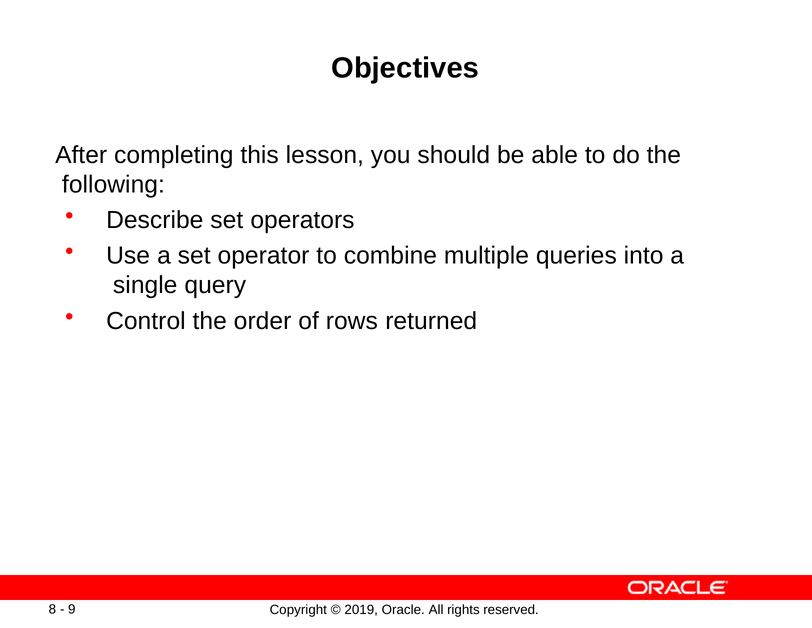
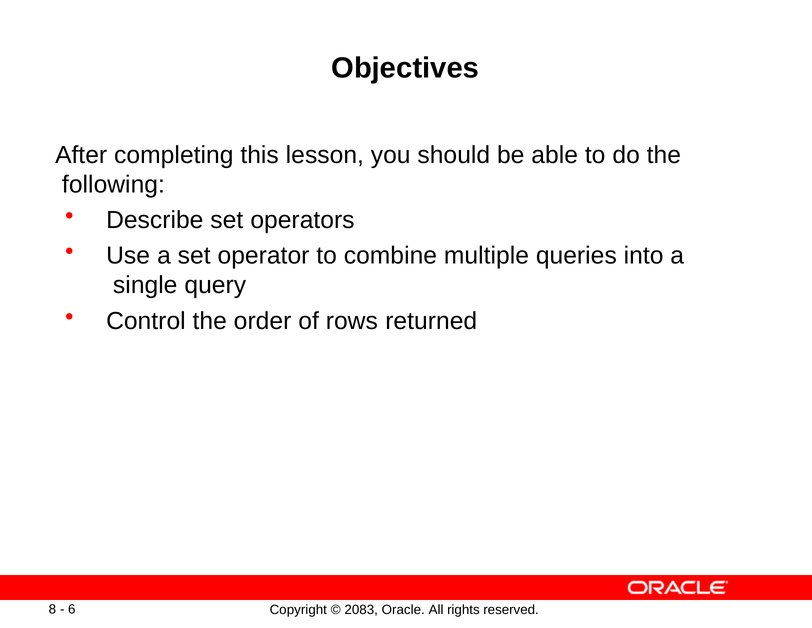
9: 9 -> 6
2019: 2019 -> 2083
